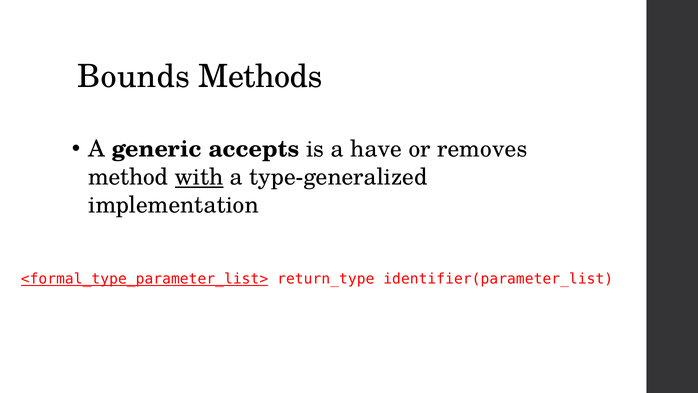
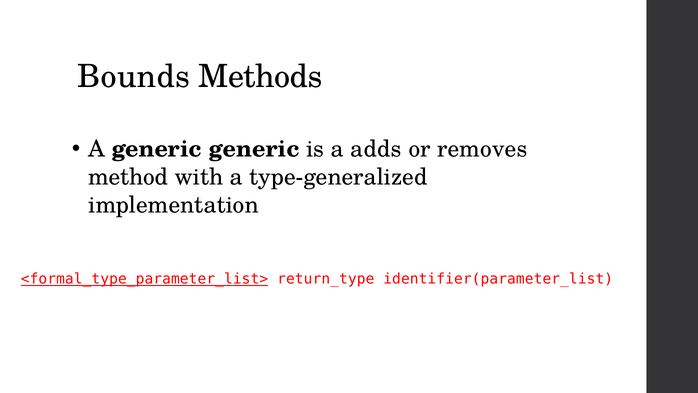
generic accepts: accepts -> generic
have: have -> adds
with underline: present -> none
